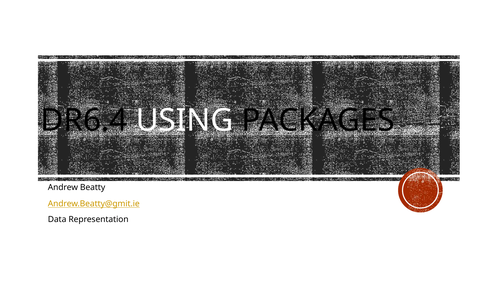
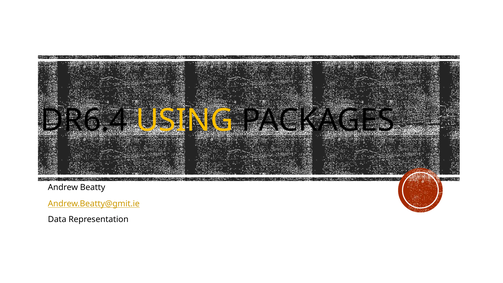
USING colour: white -> yellow
